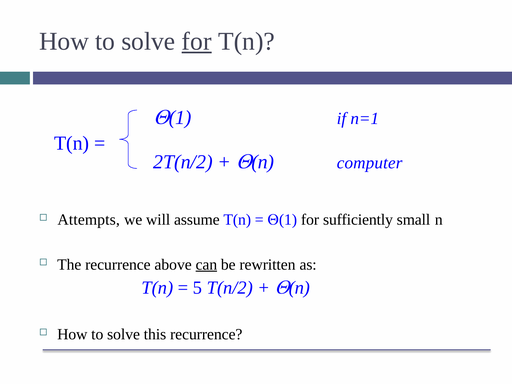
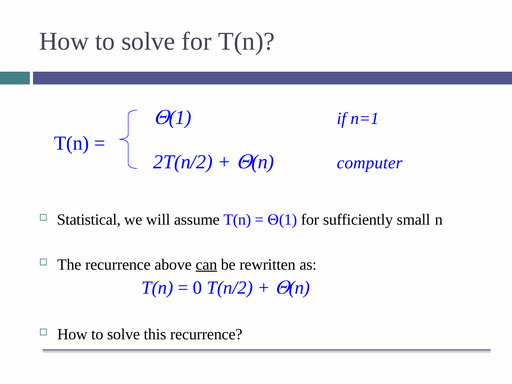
for at (197, 41) underline: present -> none
Attempts: Attempts -> Statistical
5: 5 -> 0
